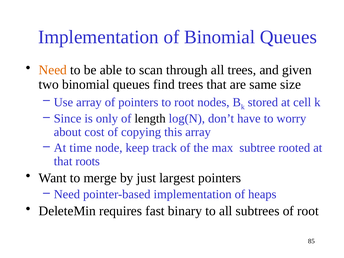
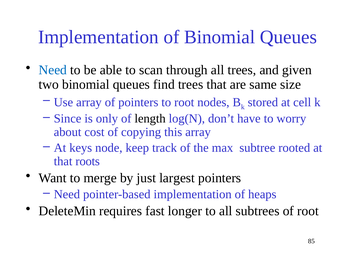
Need at (53, 70) colour: orange -> blue
time: time -> keys
binary: binary -> longer
